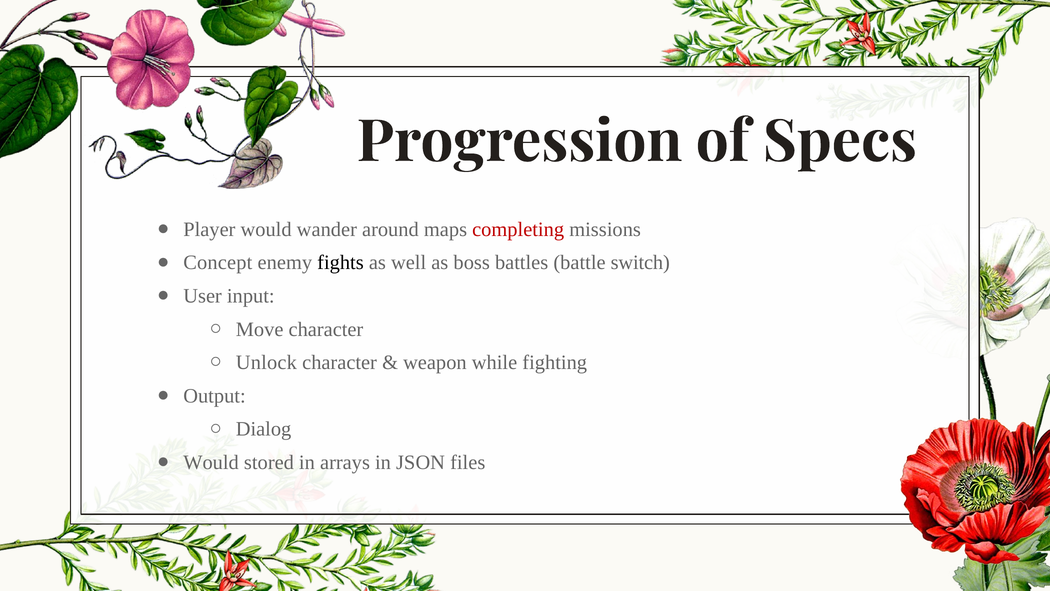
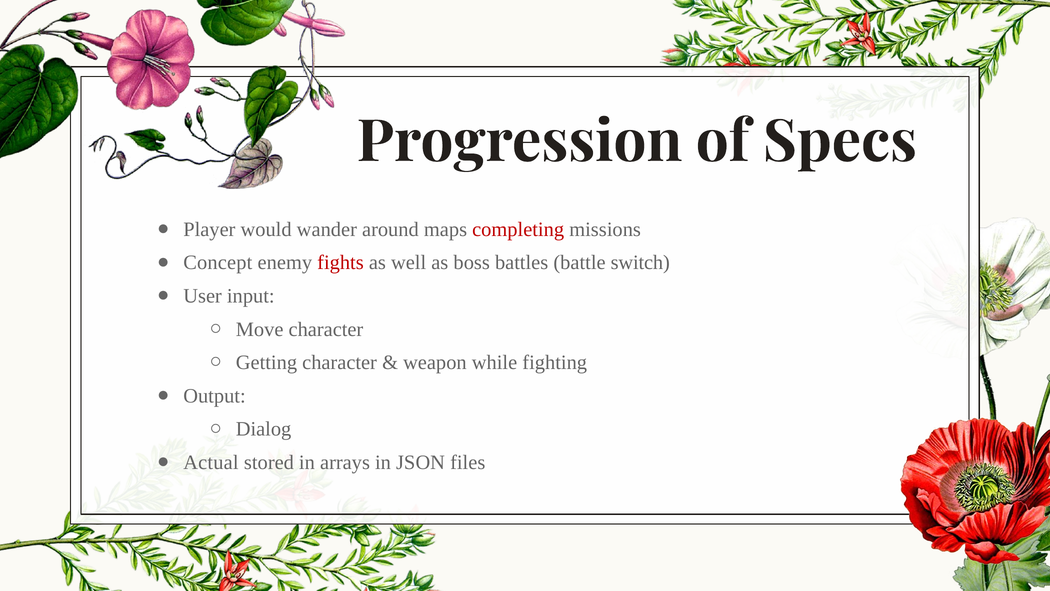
fights colour: black -> red
Unlock: Unlock -> Getting
Would at (211, 462): Would -> Actual
